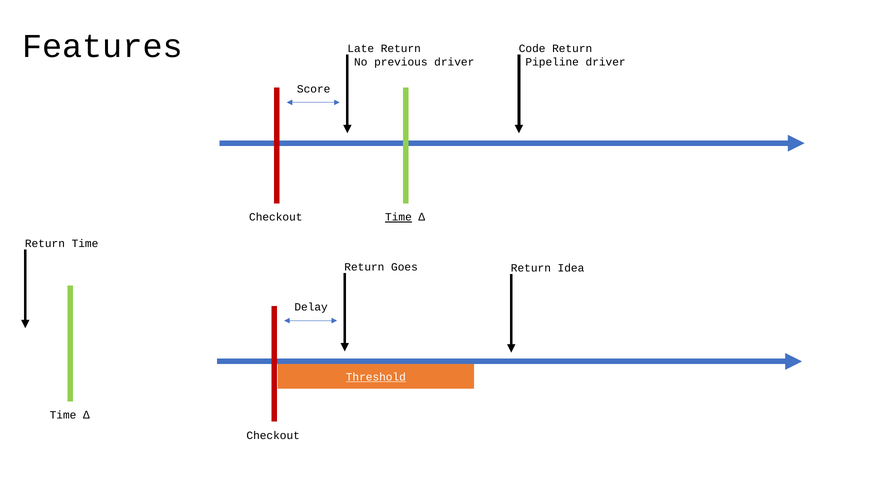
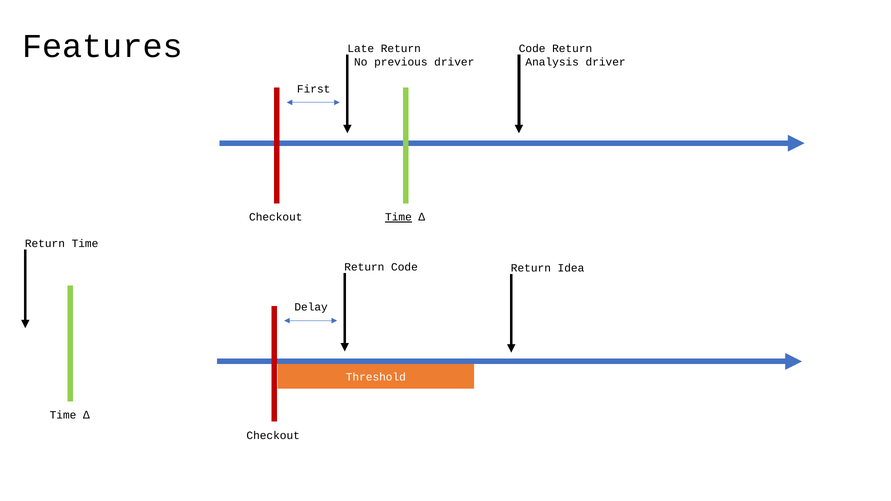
Pipeline: Pipeline -> Analysis
Score: Score -> First
Return Goes: Goes -> Code
Threshold underline: present -> none
